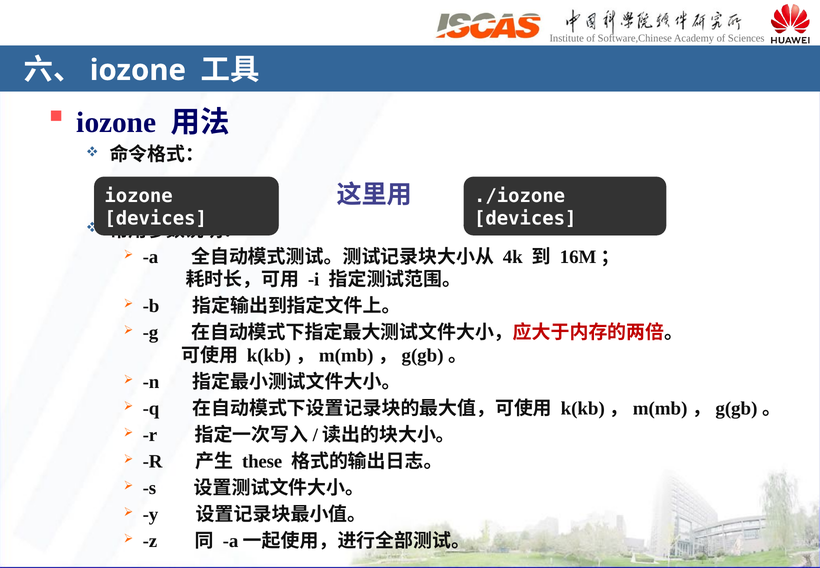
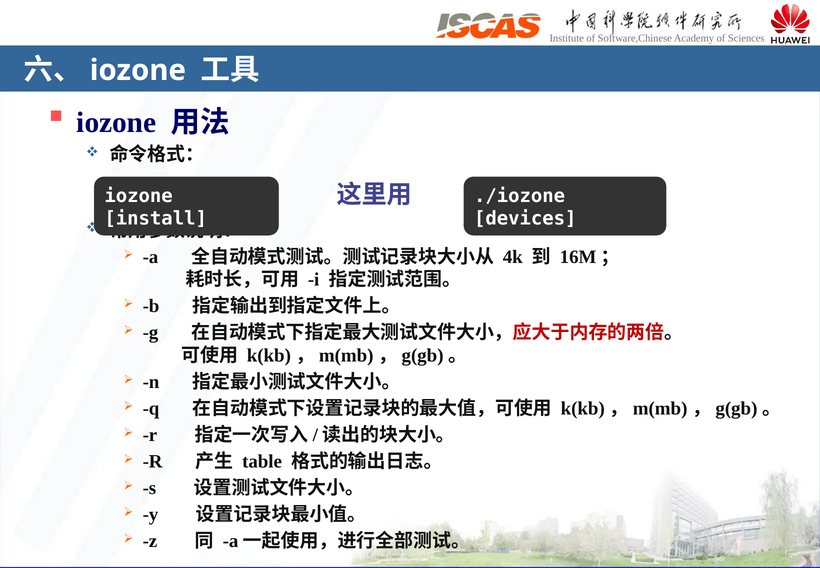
devices at (156, 219): devices -> install
these: these -> table
